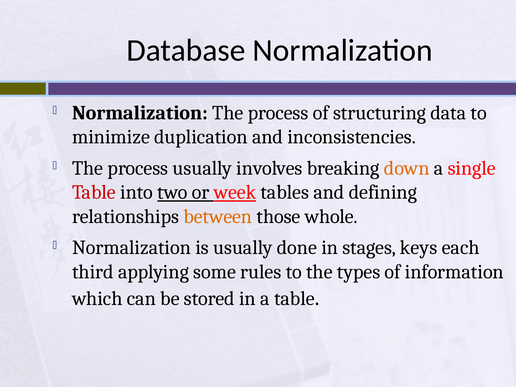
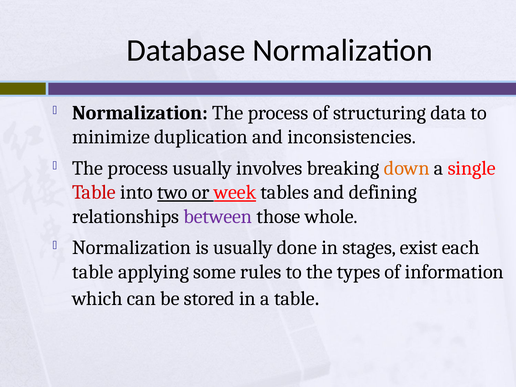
between colour: orange -> purple
keys: keys -> exist
third at (93, 272): third -> table
